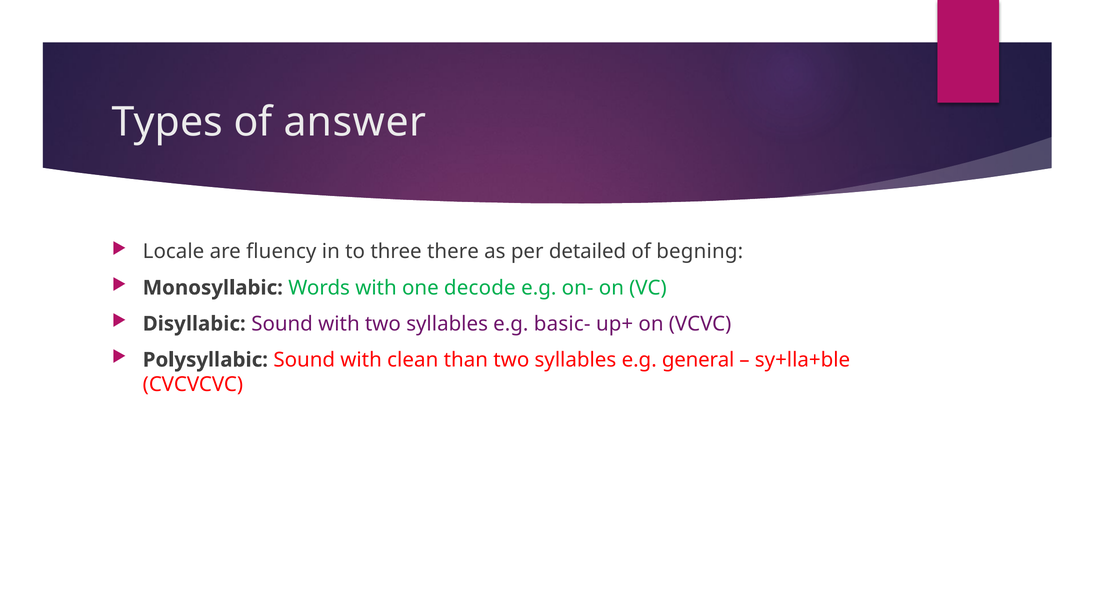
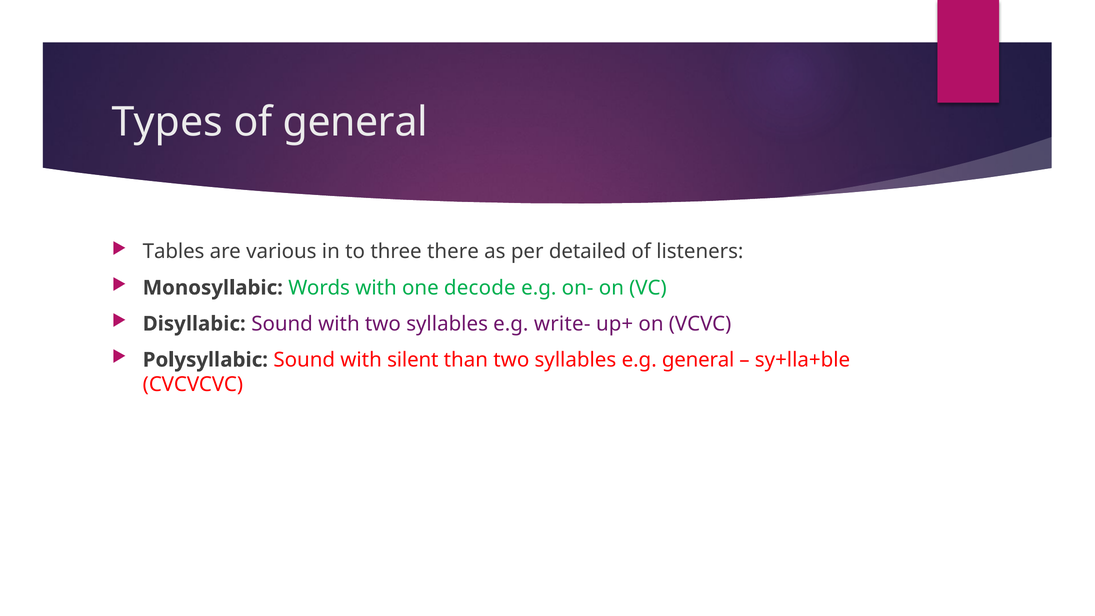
of answer: answer -> general
Locale: Locale -> Tables
fluency: fluency -> various
begning: begning -> listeners
basic-: basic- -> write-
clean: clean -> silent
